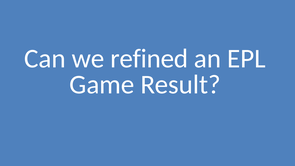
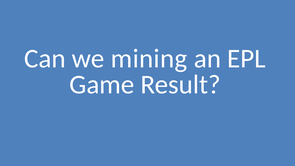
refined: refined -> mining
